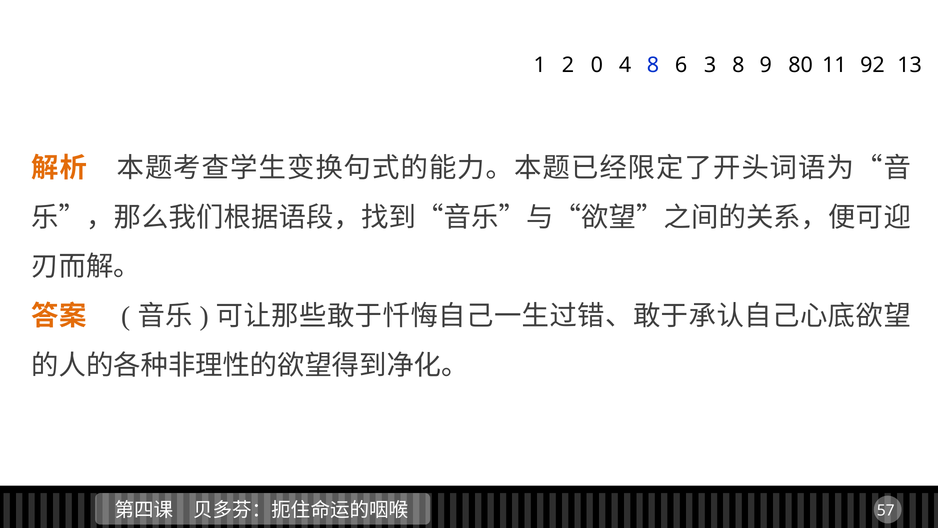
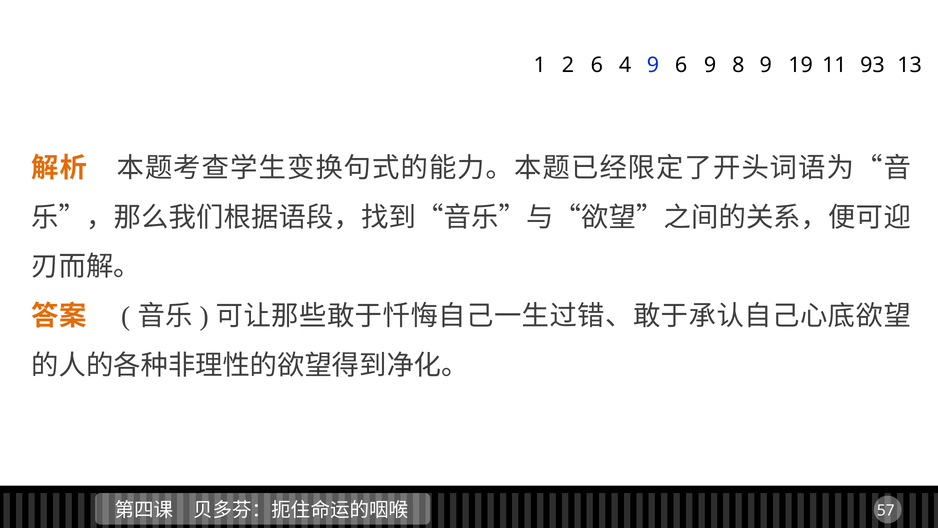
2 0: 0 -> 6
4 8: 8 -> 9
6 3: 3 -> 9
80: 80 -> 19
92: 92 -> 93
